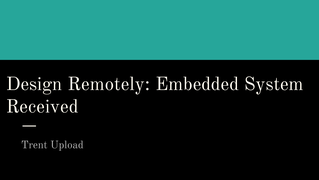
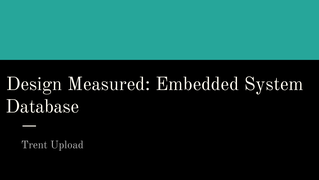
Remotely: Remotely -> Measured
Received: Received -> Database
